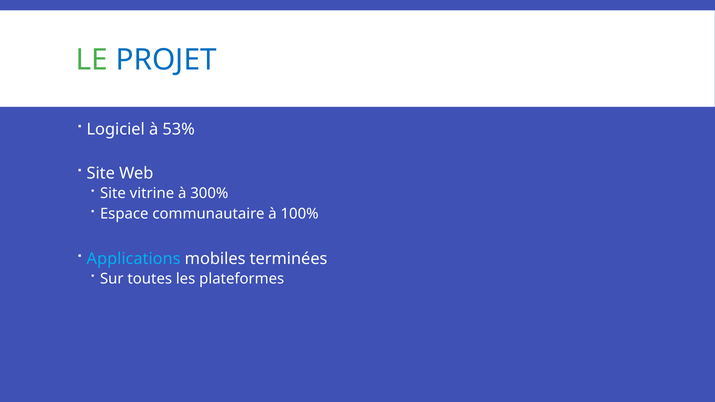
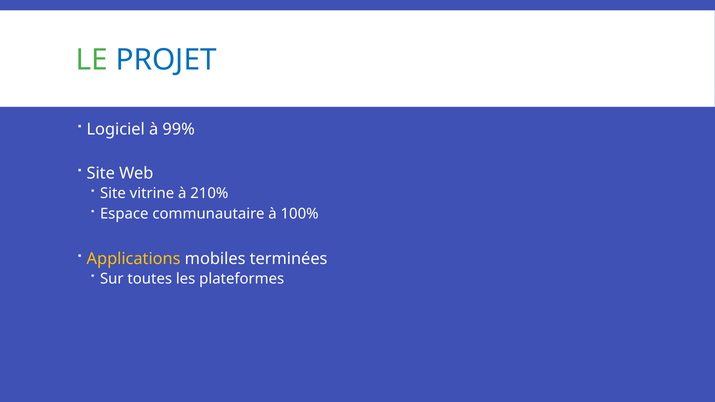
53%: 53% -> 99%
300%: 300% -> 210%
Applications colour: light blue -> yellow
